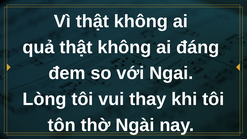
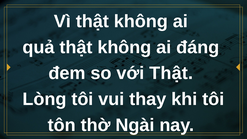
với Ngai: Ngai -> Thật
